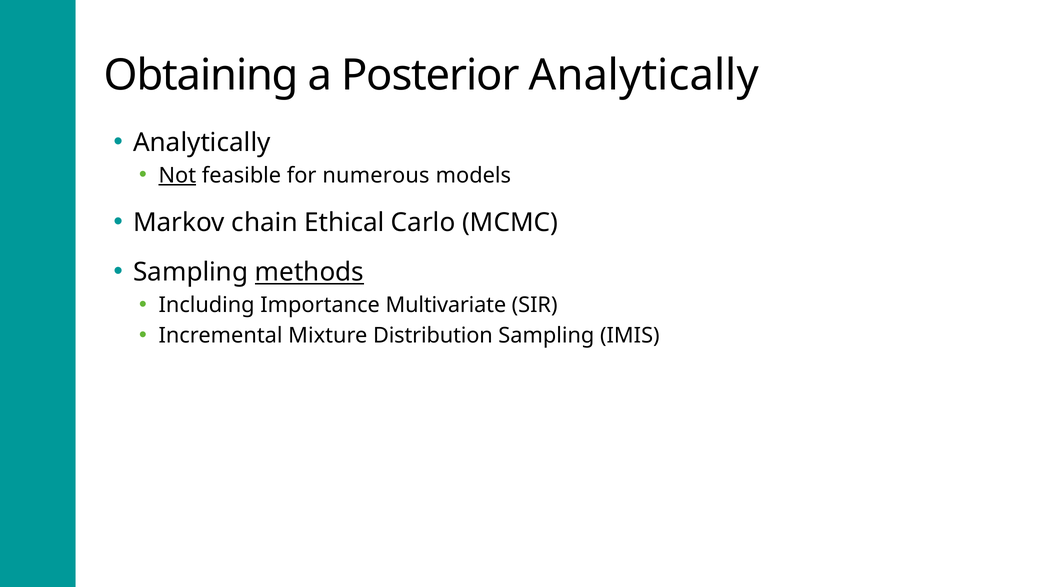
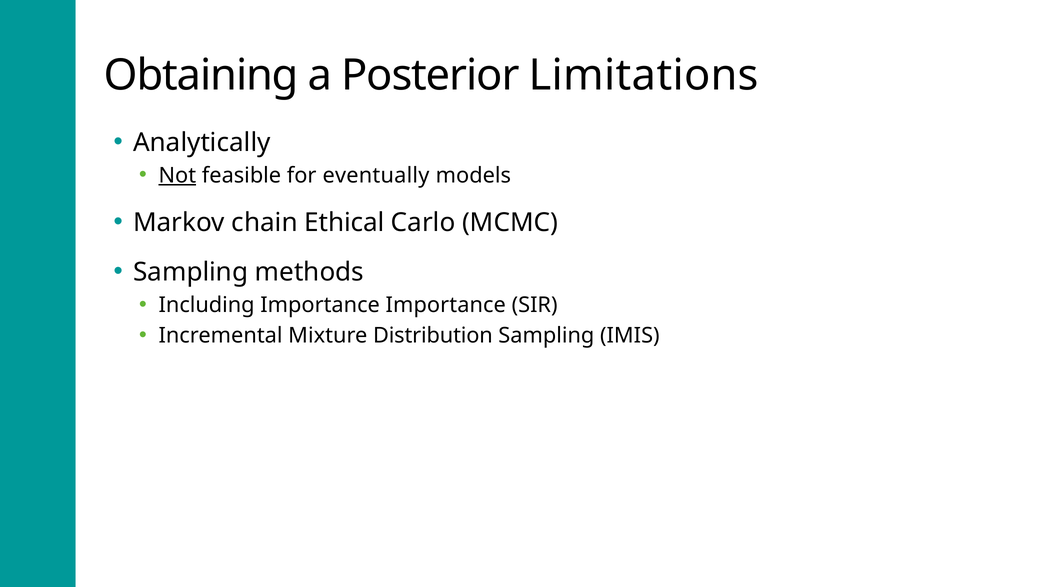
Posterior Analytically: Analytically -> Limitations
numerous: numerous -> eventually
methods underline: present -> none
Importance Multivariate: Multivariate -> Importance
